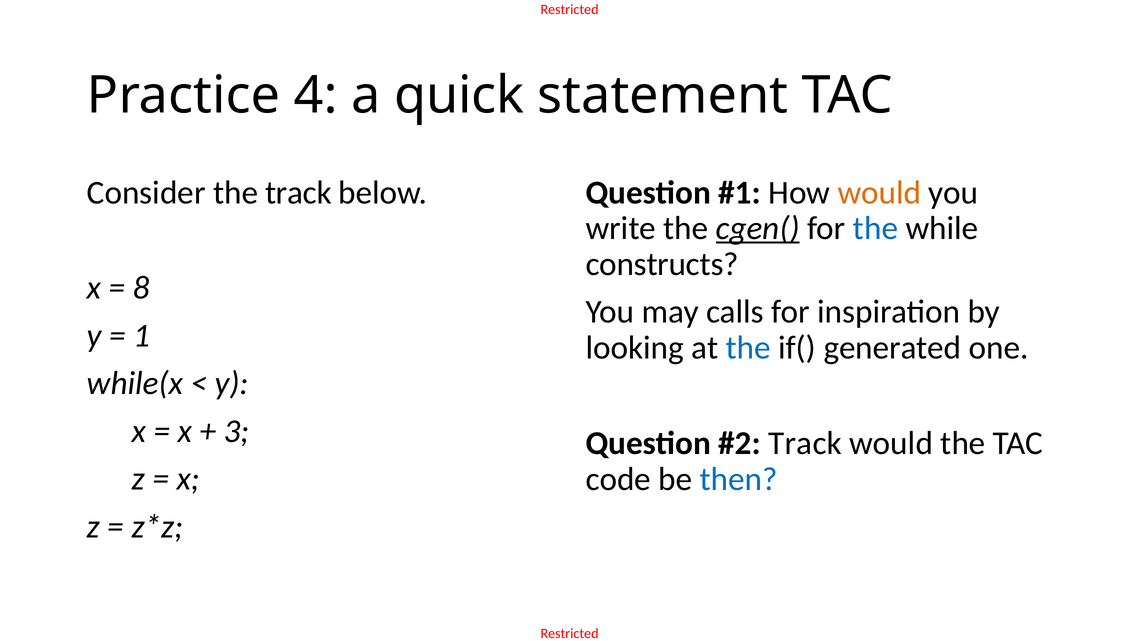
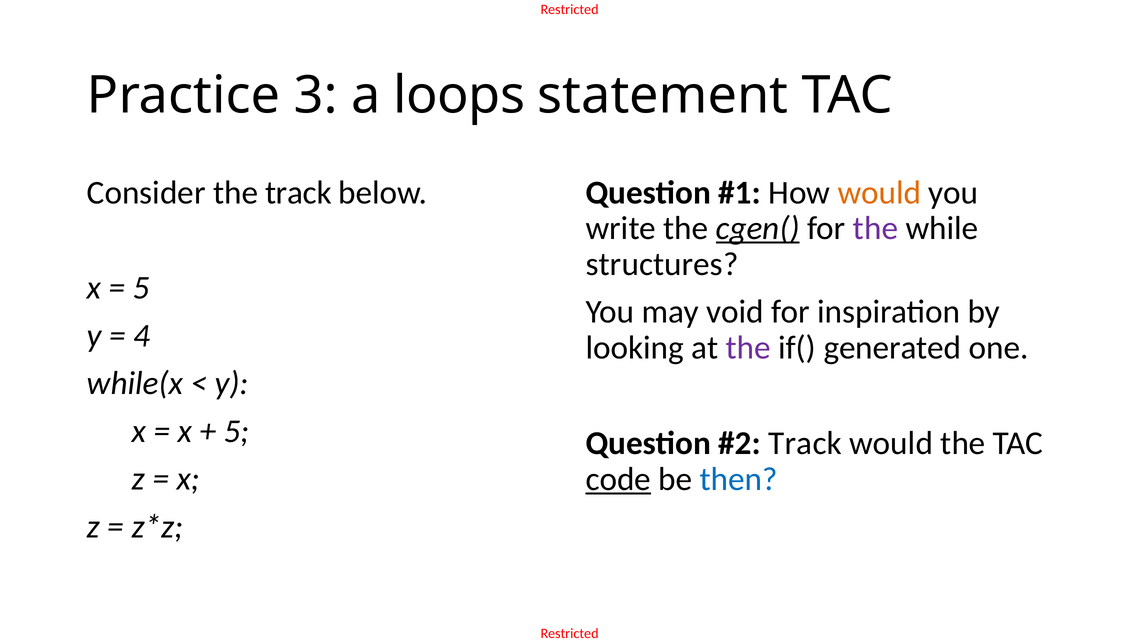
4: 4 -> 3
quick: quick -> loops
the at (876, 229) colour: blue -> purple
constructs: constructs -> structures
8 at (141, 288): 8 -> 5
calls: calls -> void
1: 1 -> 4
the at (748, 348) colour: blue -> purple
3 at (236, 431): 3 -> 5
code underline: none -> present
